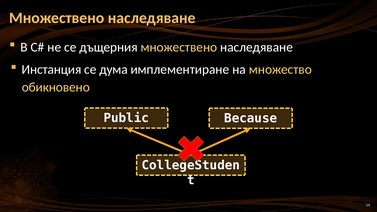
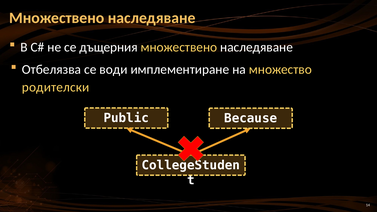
Инстанция: Инстанция -> Отбелязва
дума: дума -> води
обикновено: обикновено -> родителски
